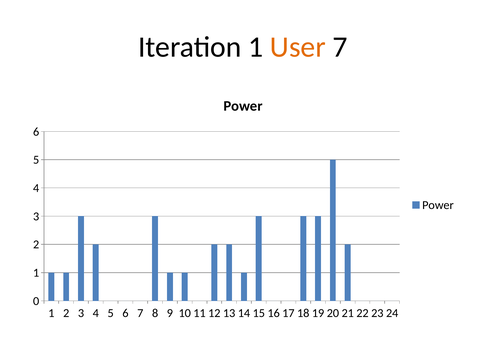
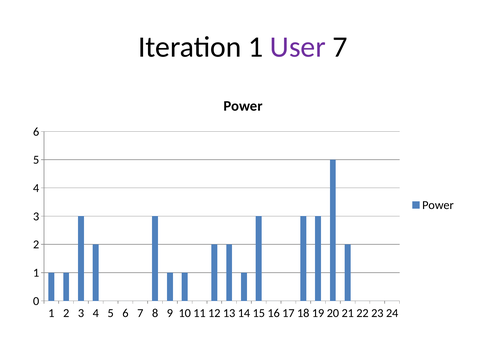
User colour: orange -> purple
